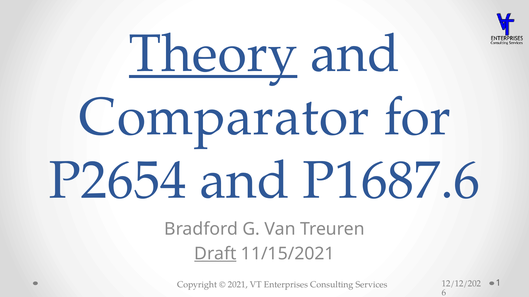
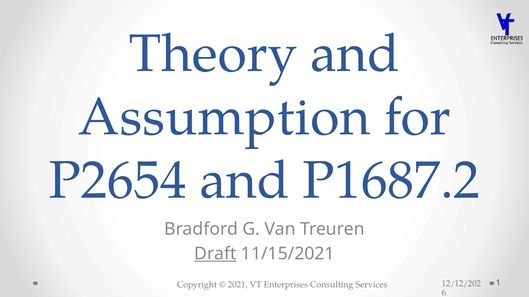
Theory underline: present -> none
Comparator: Comparator -> Assumption
P1687.6: P1687.6 -> P1687.2
